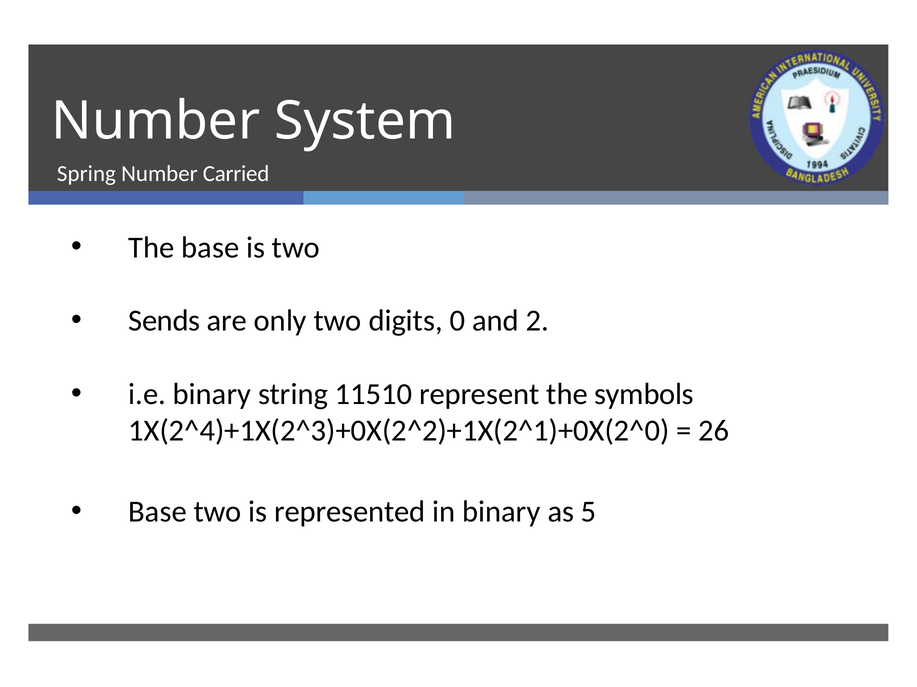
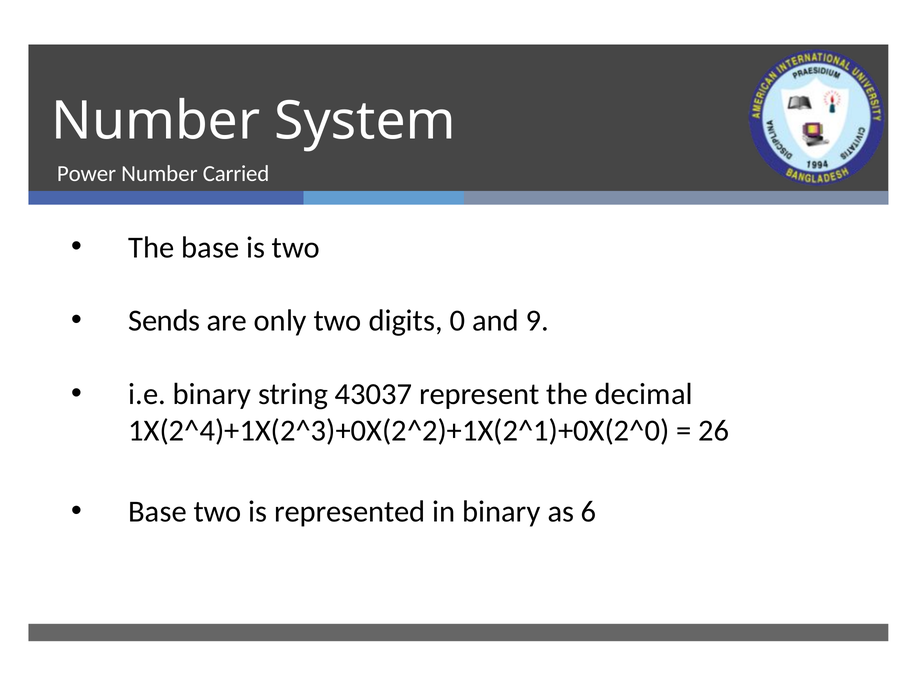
Spring: Spring -> Power
2: 2 -> 9
11510: 11510 -> 43037
symbols: symbols -> decimal
5: 5 -> 6
